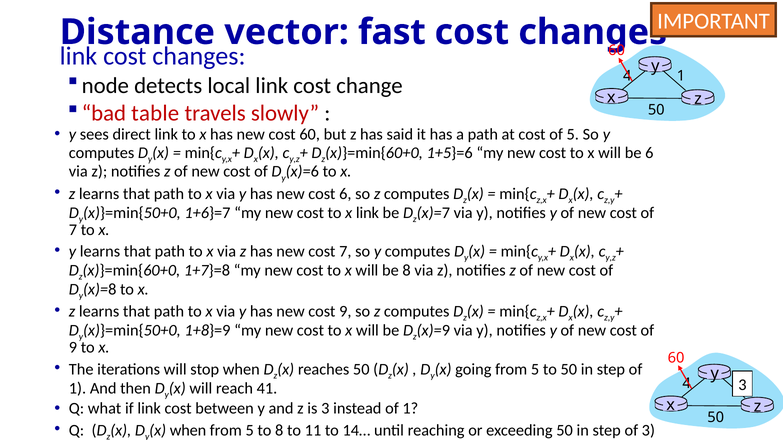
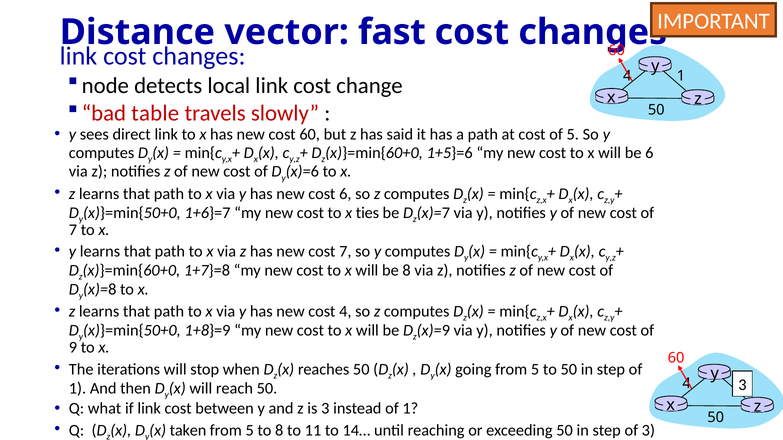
x link: link -> ties
cost 9: 9 -> 4
reach 41: 41 -> 50
x when: when -> taken
